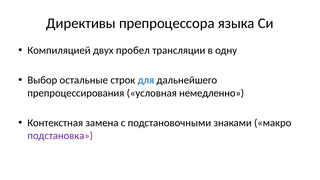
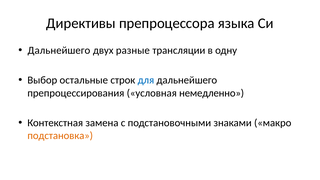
Компиляцией at (59, 50): Компиляцией -> Дальнейшего
пробел: пробел -> разные
подстановка colour: purple -> orange
